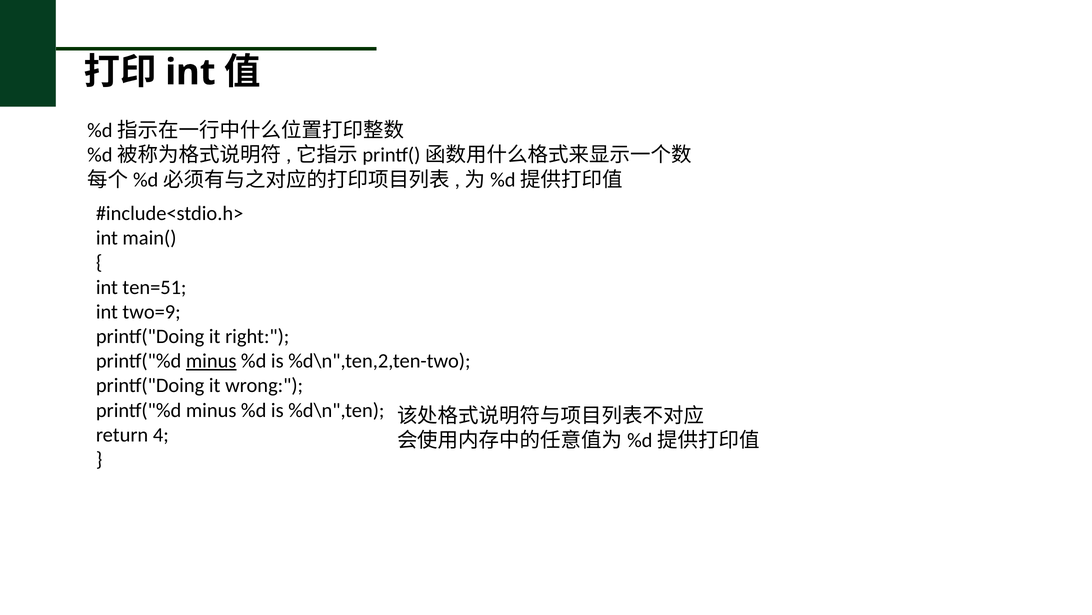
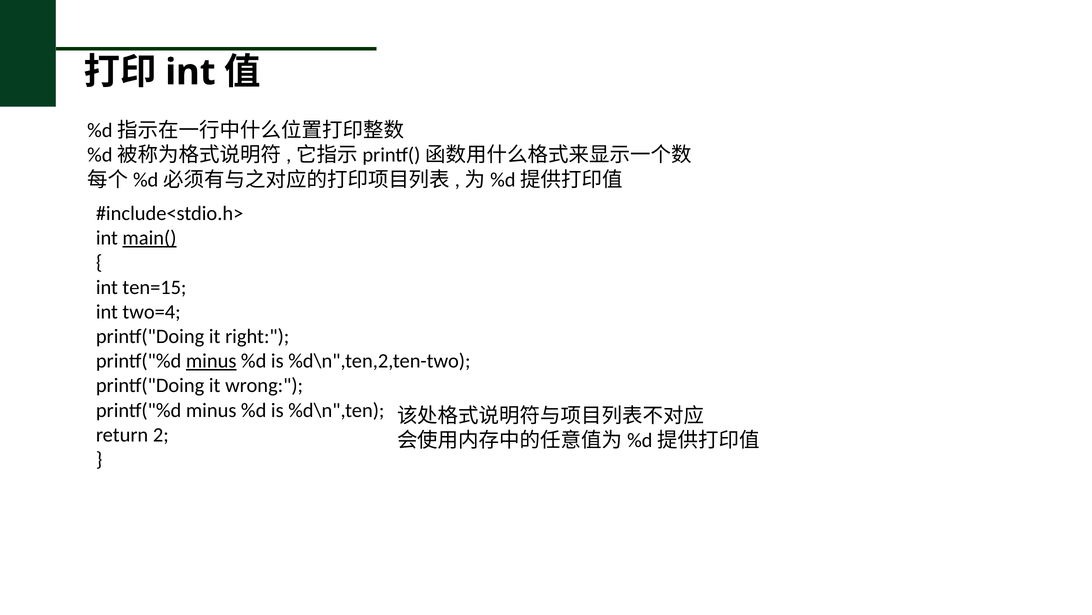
main( underline: none -> present
ten=51: ten=51 -> ten=15
two=9: two=9 -> two=4
4: 4 -> 2
